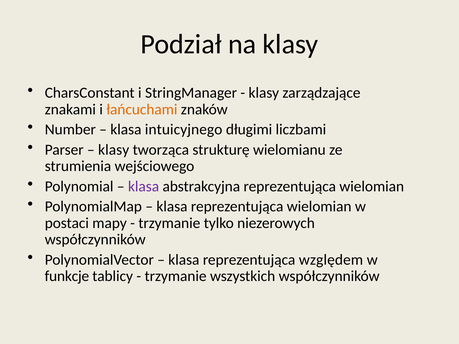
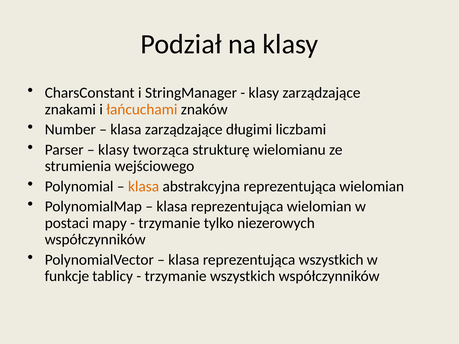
klasa intuicyjnego: intuicyjnego -> zarządzające
klasa at (144, 186) colour: purple -> orange
reprezentująca względem: względem -> wszystkich
